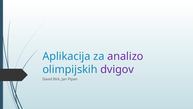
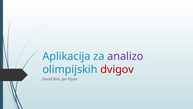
dvigov colour: purple -> red
